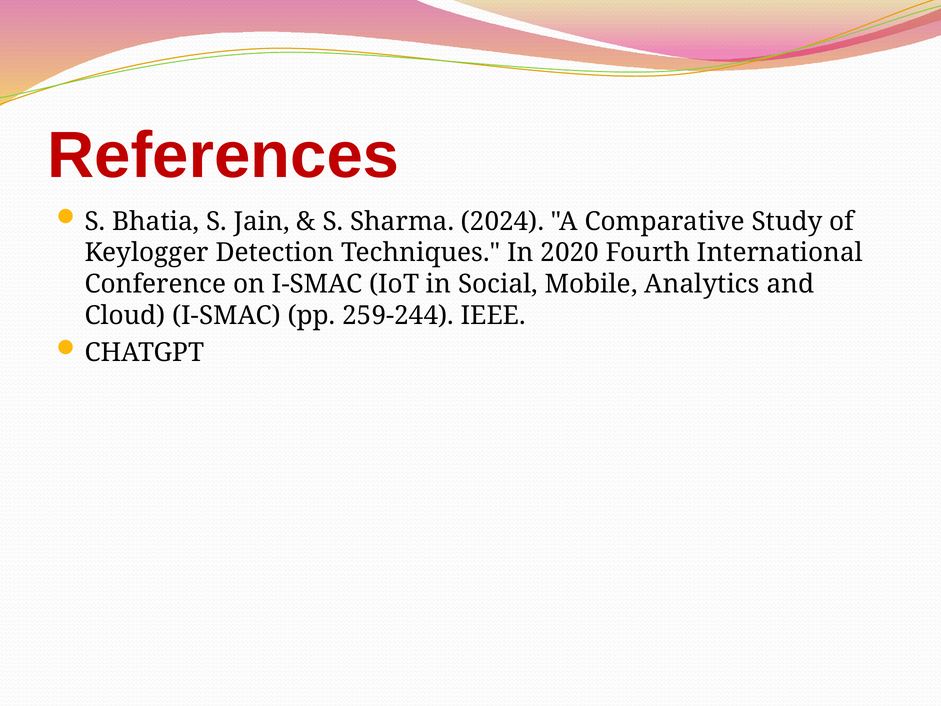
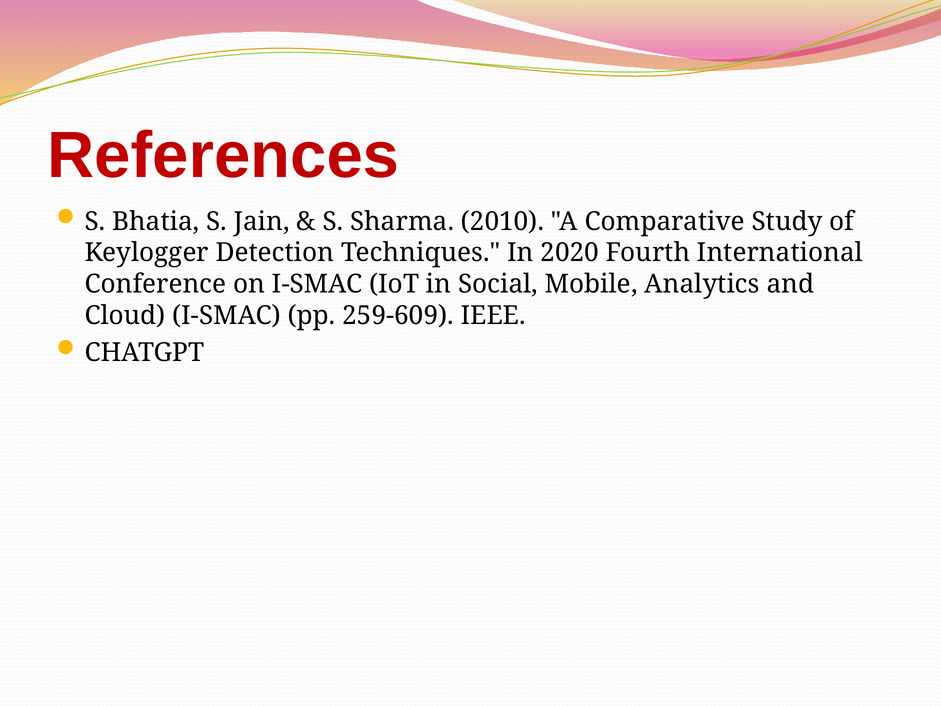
2024: 2024 -> 2010
259-244: 259-244 -> 259-609
